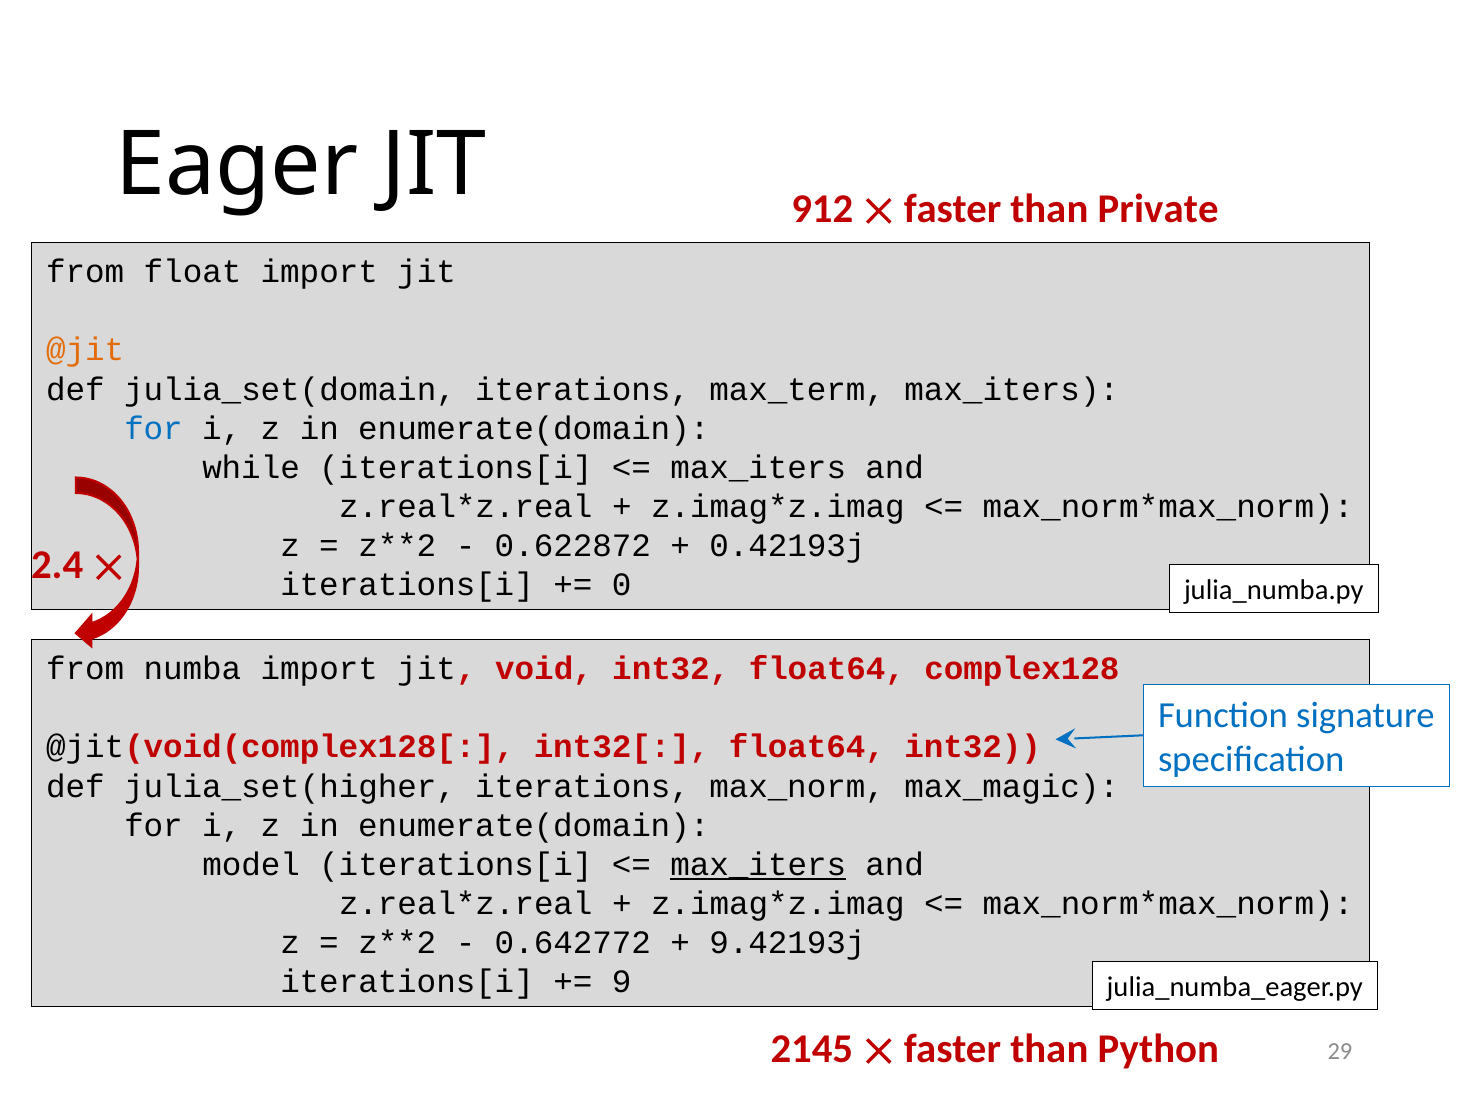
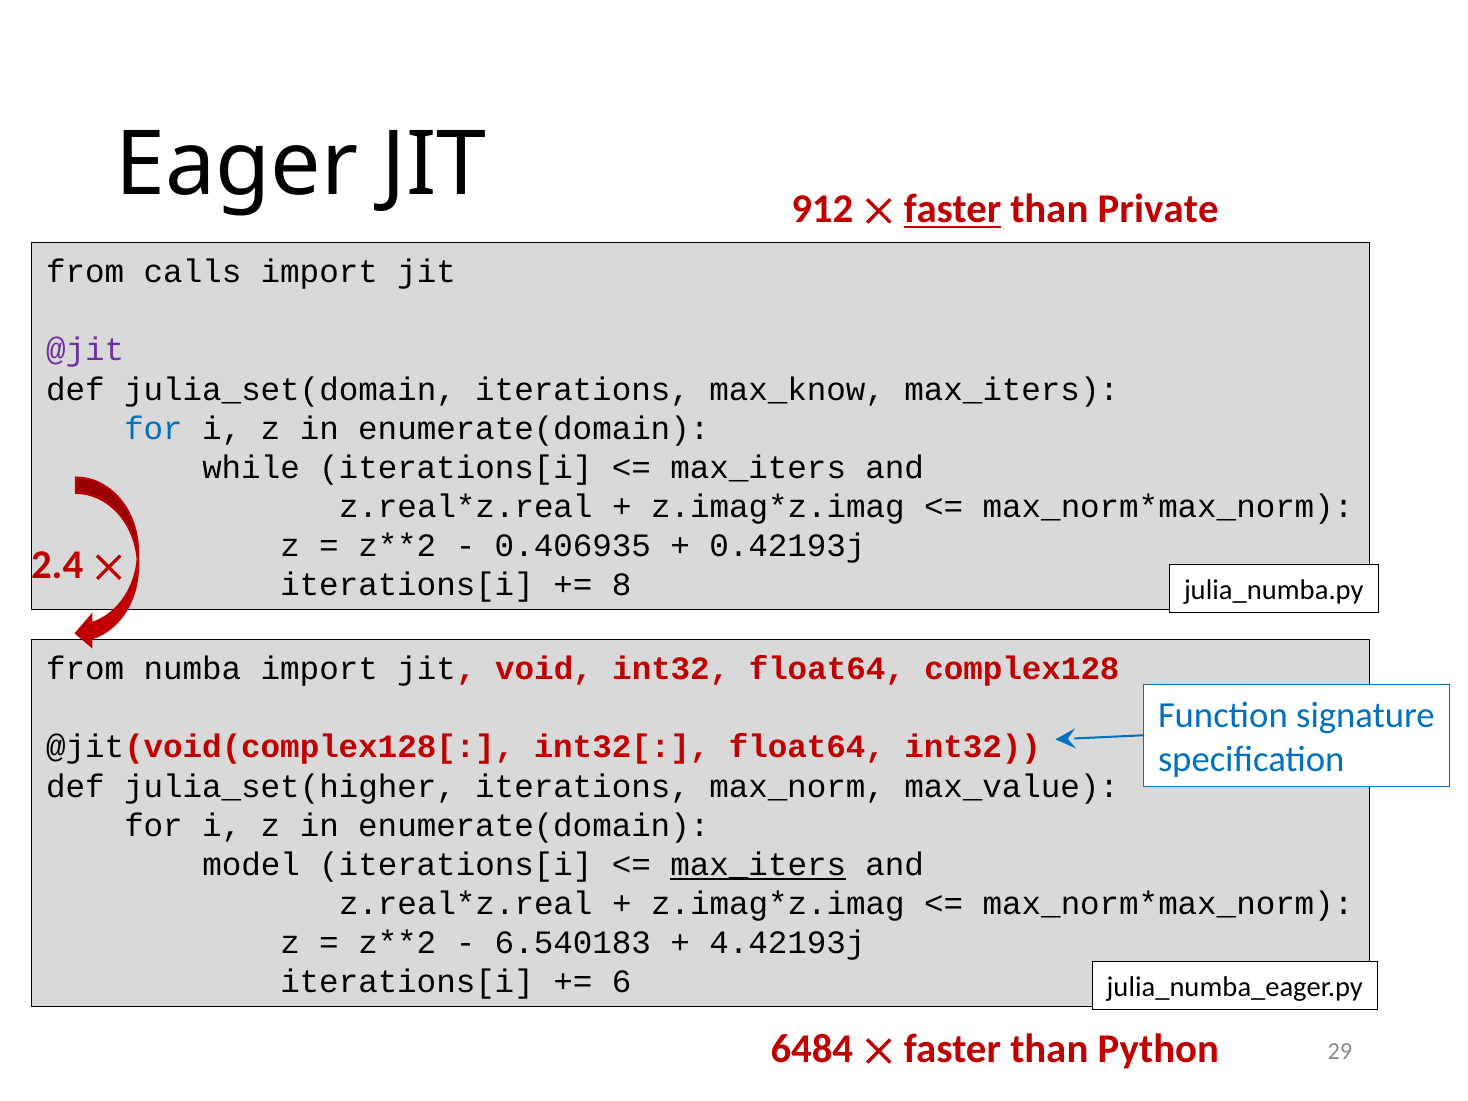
faster at (953, 209) underline: none -> present
float: float -> calls
@jit colour: orange -> purple
max_term: max_term -> max_know
0.622872: 0.622872 -> 0.406935
0: 0 -> 8
max_magic: max_magic -> max_value
0.642772: 0.642772 -> 6.540183
9.42193j: 9.42193j -> 4.42193j
9: 9 -> 6
2145: 2145 -> 6484
